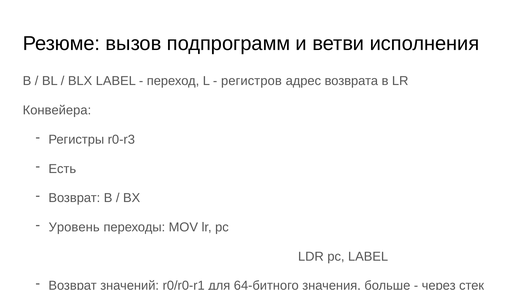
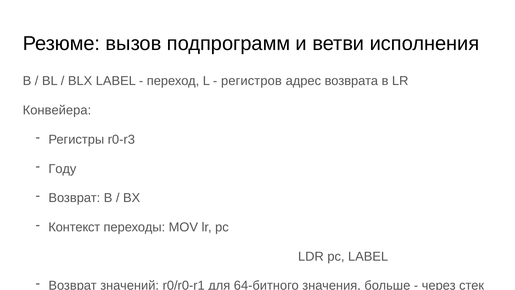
Есть: Есть -> Году
Уровень: Уровень -> Контекст
